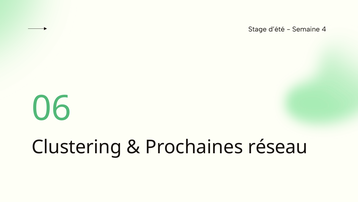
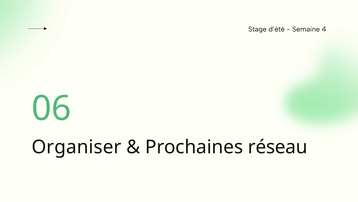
Clustering: Clustering -> Organiser
